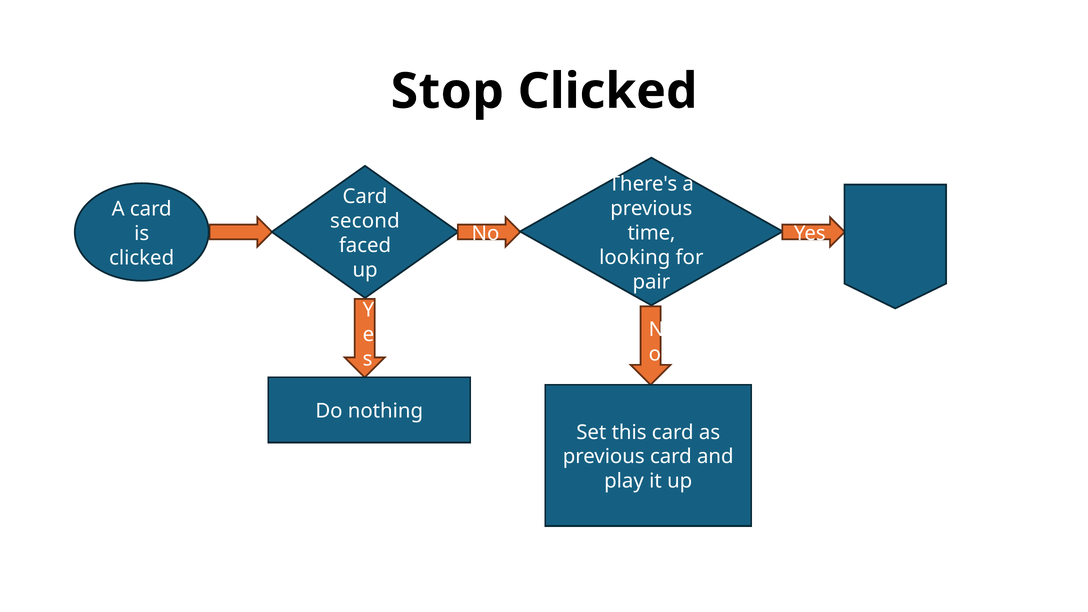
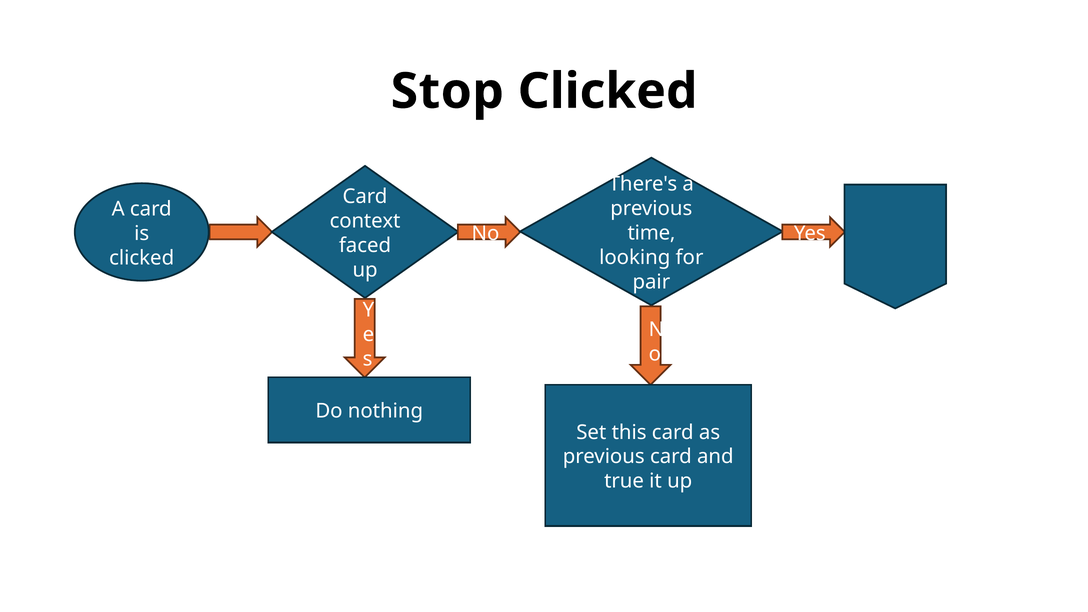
second: second -> context
play: play -> true
